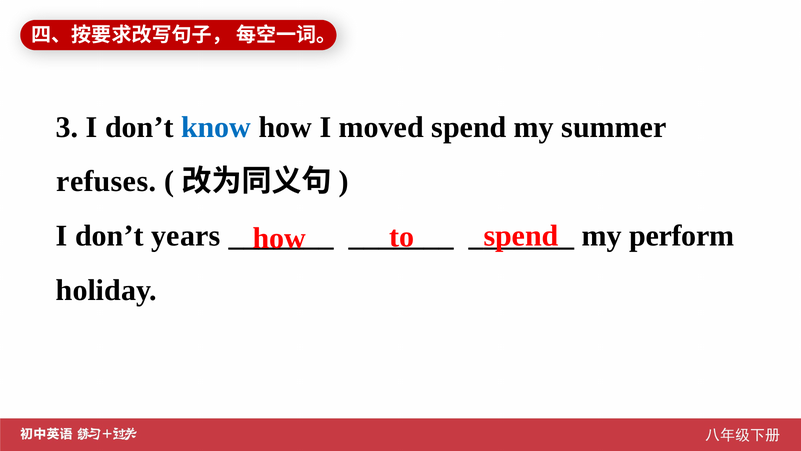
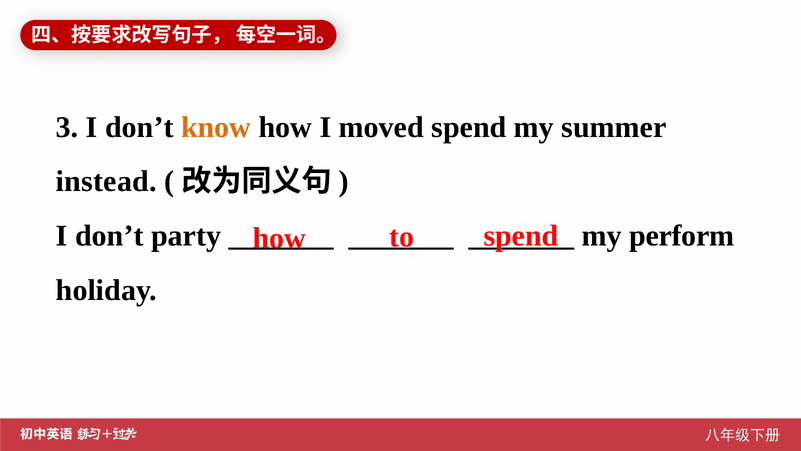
know colour: blue -> orange
refuses: refuses -> instead
years: years -> party
